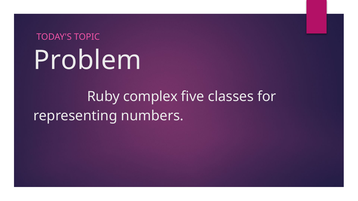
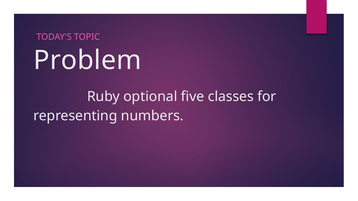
complex: complex -> optional
